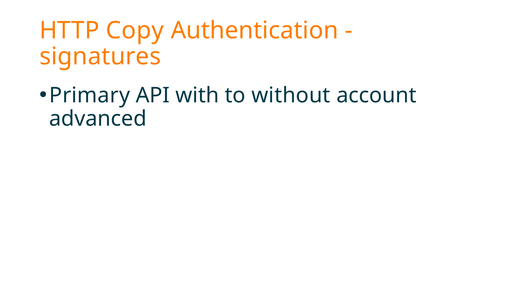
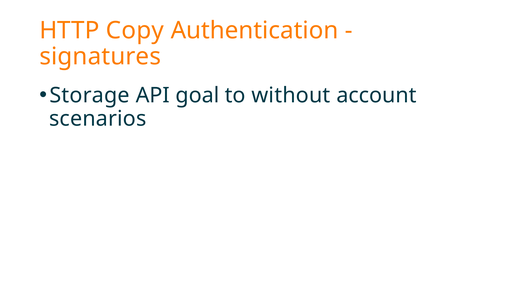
Primary: Primary -> Storage
with: with -> goal
advanced: advanced -> scenarios
